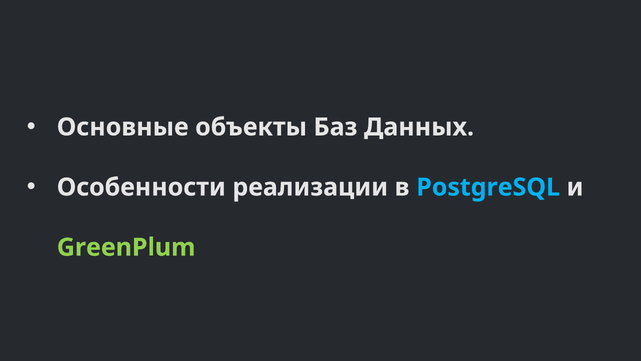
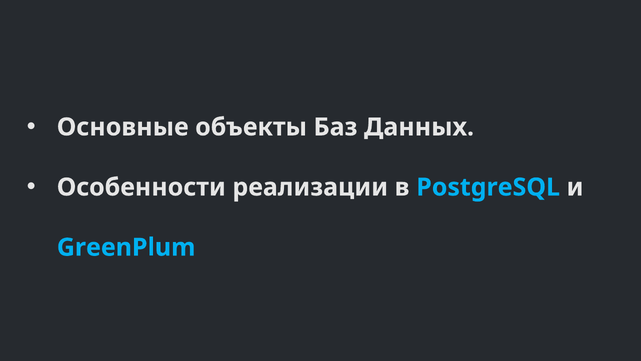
GreenPlum colour: light green -> light blue
